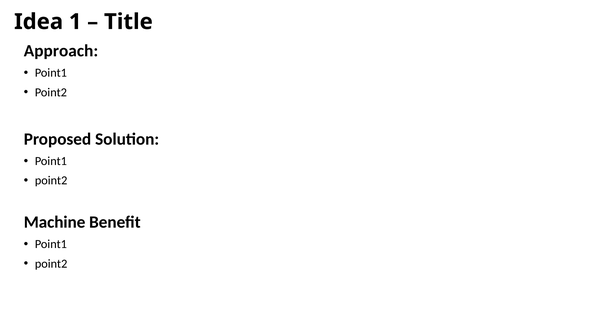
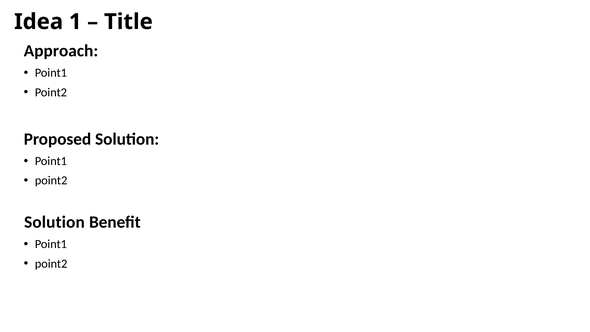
Machine at (55, 222): Machine -> Solution
